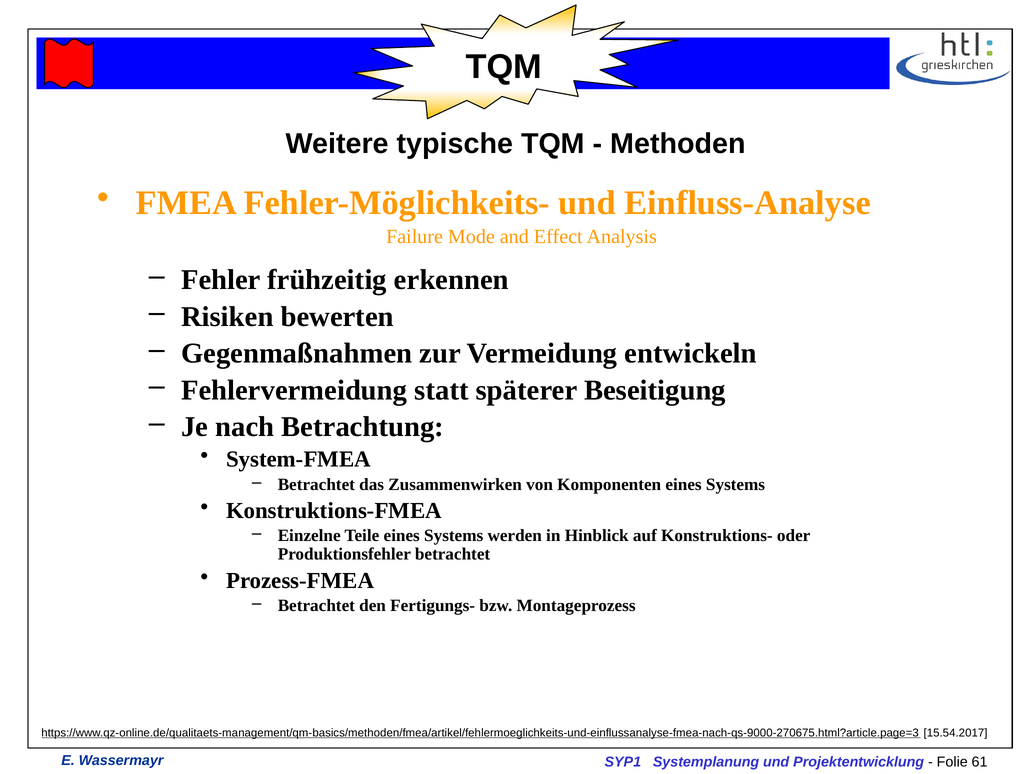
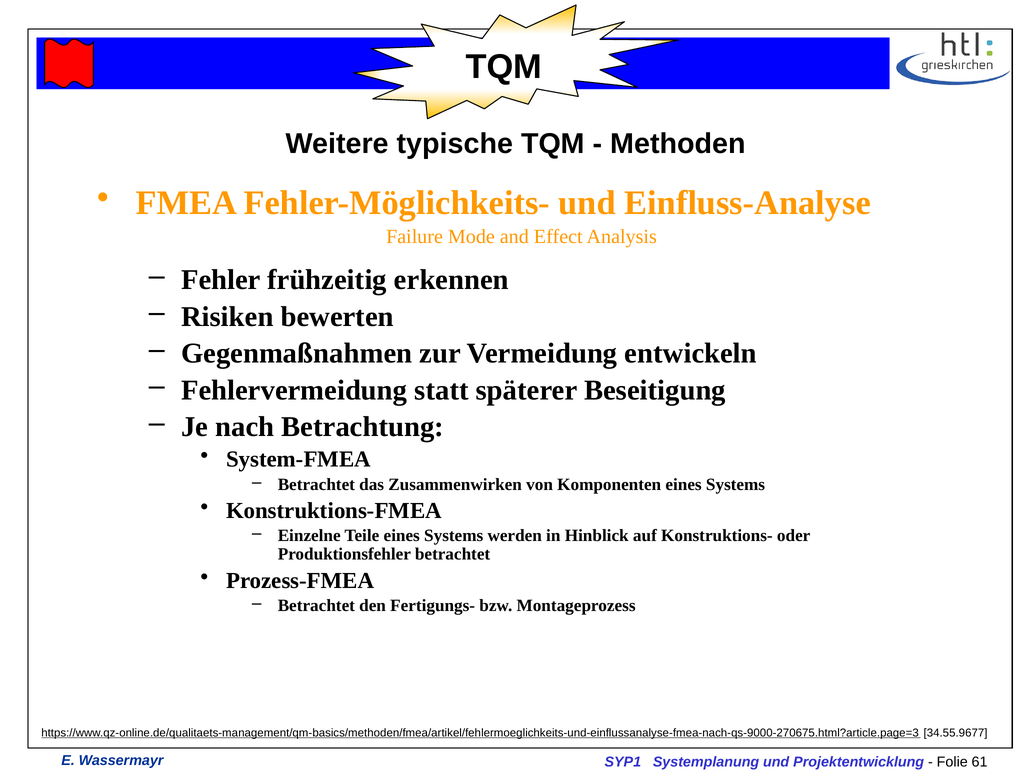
15.54.2017: 15.54.2017 -> 34.55.9677
